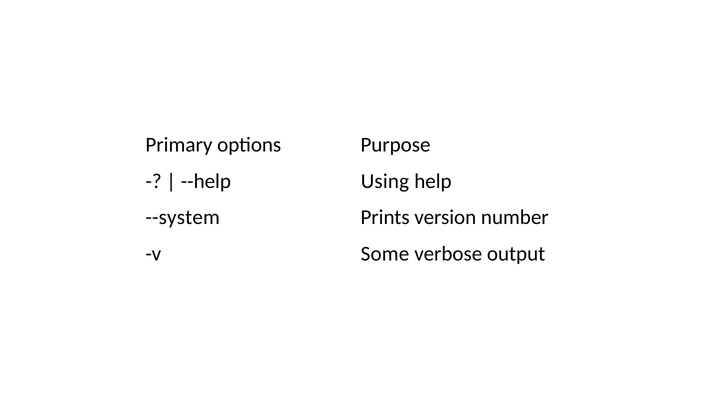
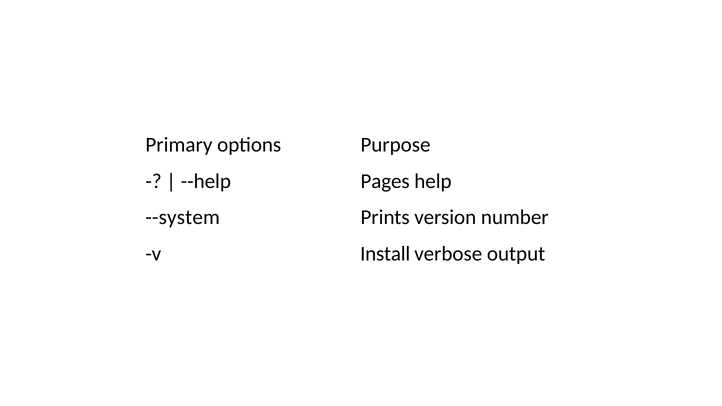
Using: Using -> Pages
Some: Some -> Install
